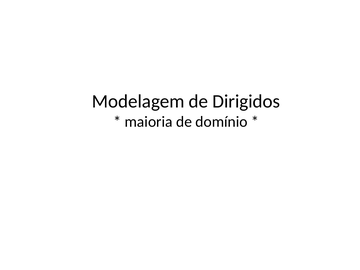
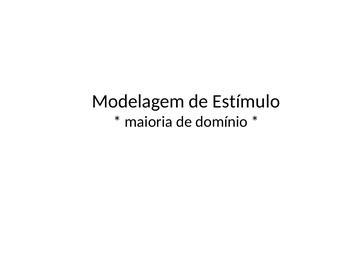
Dirigidos: Dirigidos -> Estímulo
